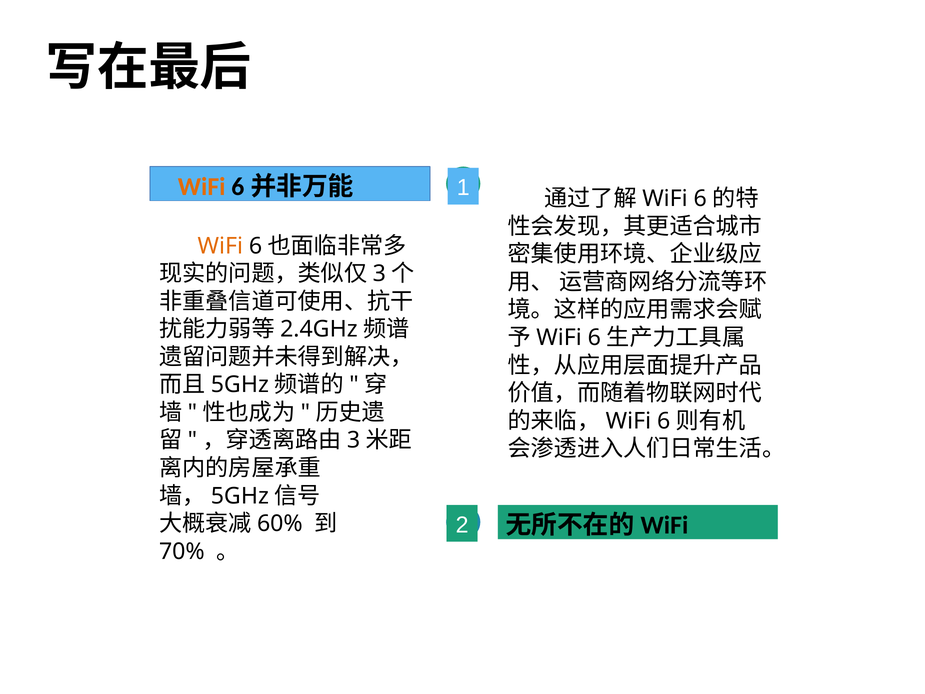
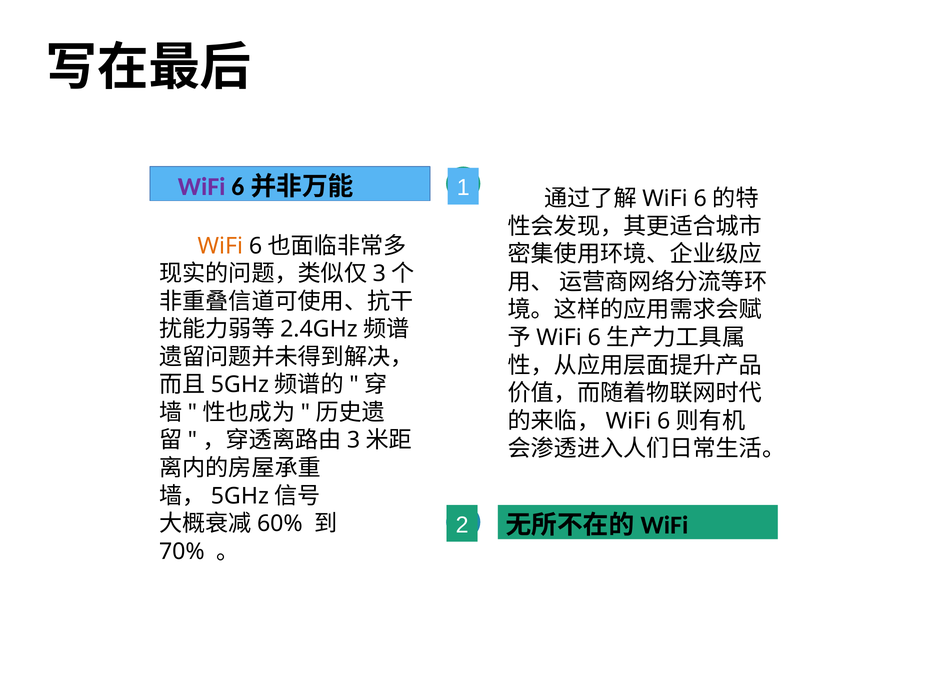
WiFi at (202, 187) colour: orange -> purple
